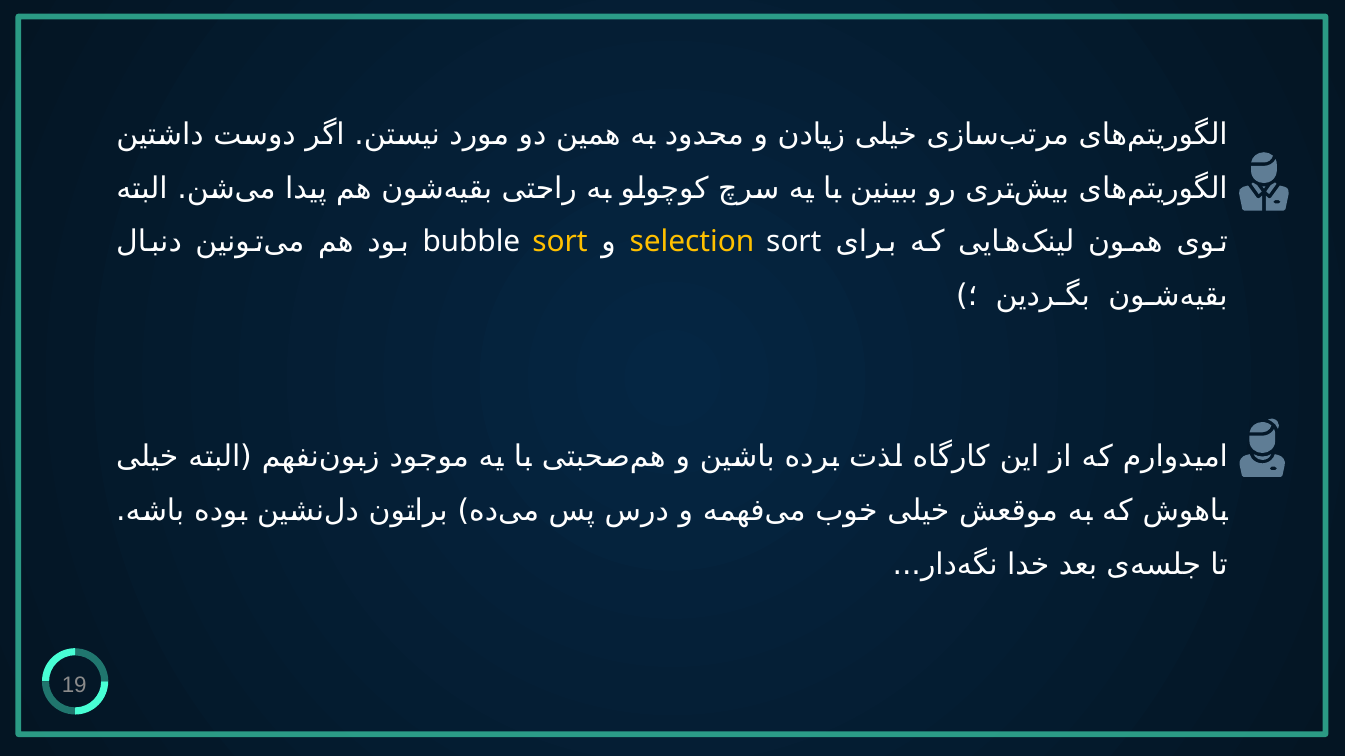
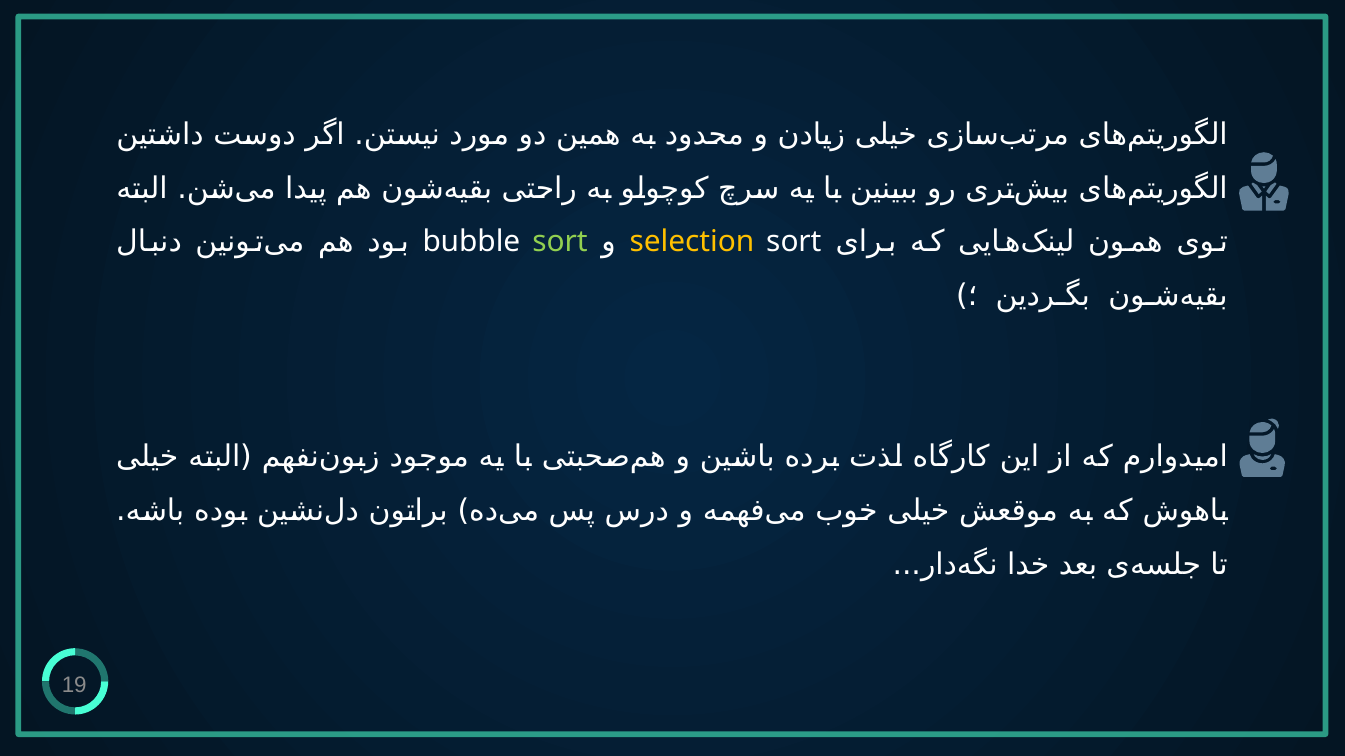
sort at (560, 242) colour: yellow -> light green
